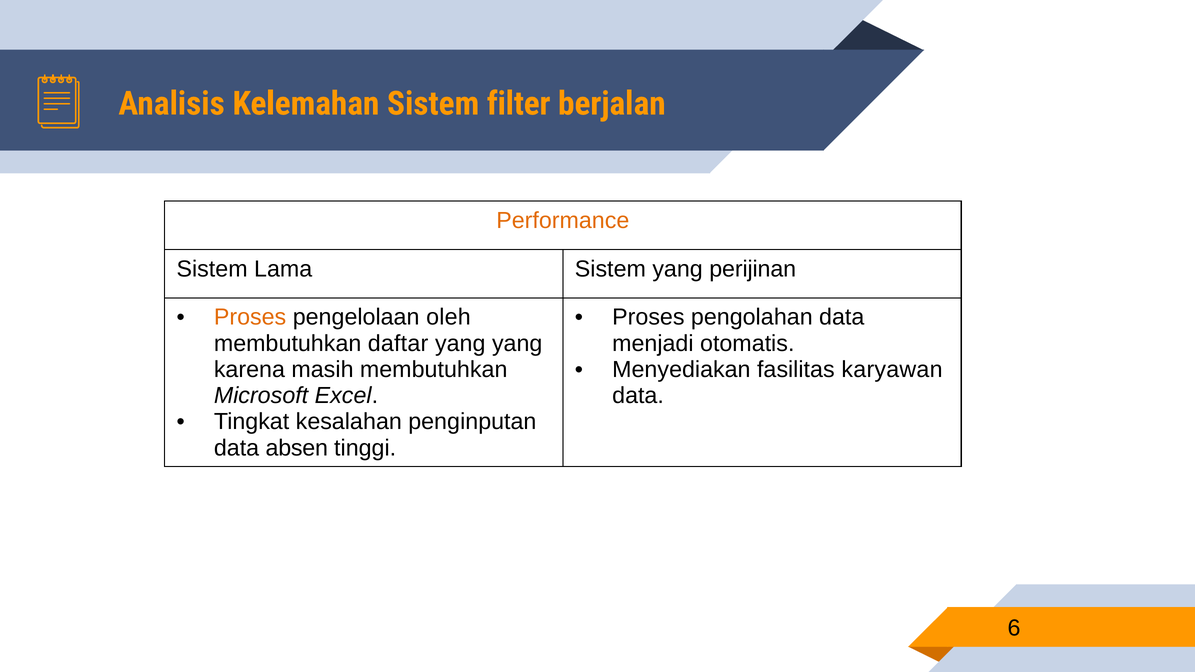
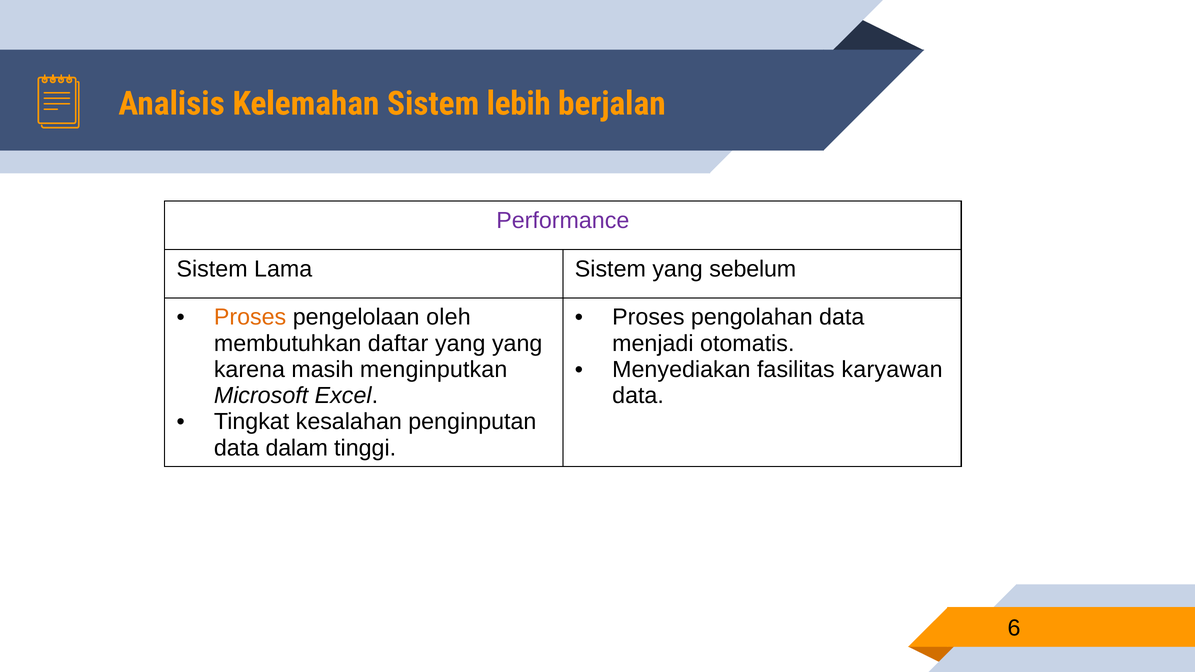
filter: filter -> lebih
Performance colour: orange -> purple
perijinan: perijinan -> sebelum
masih membutuhkan: membutuhkan -> menginputkan
absen: absen -> dalam
